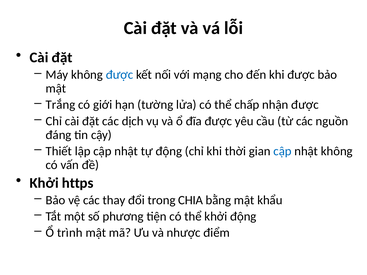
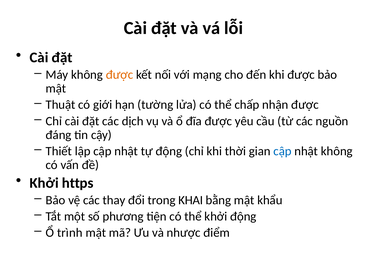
được at (119, 75) colour: blue -> orange
Trắng: Trắng -> Thuật
CHIA: CHIA -> KHAI
